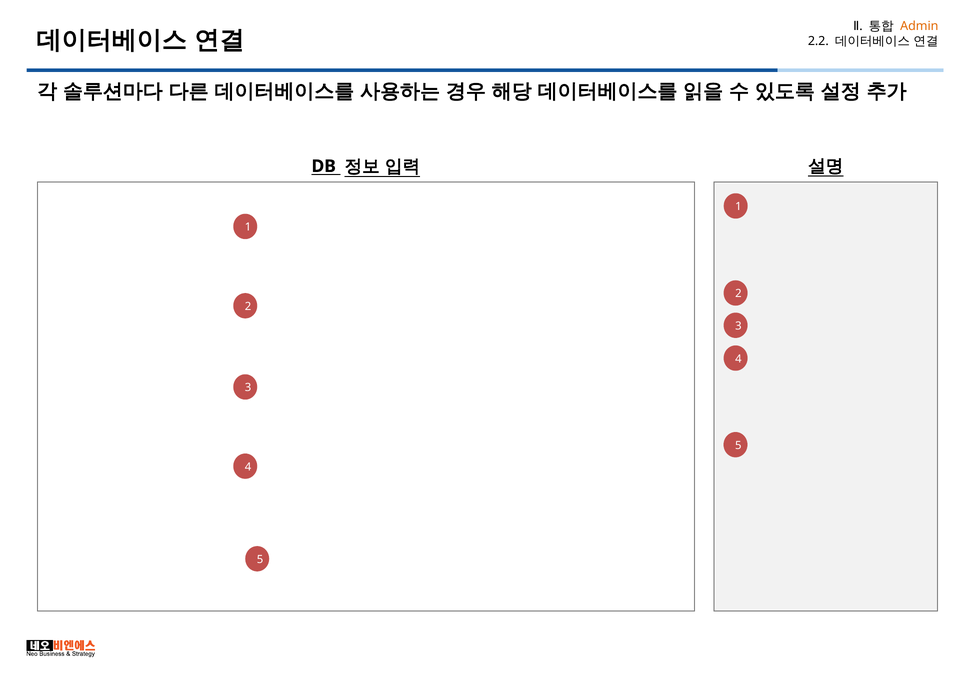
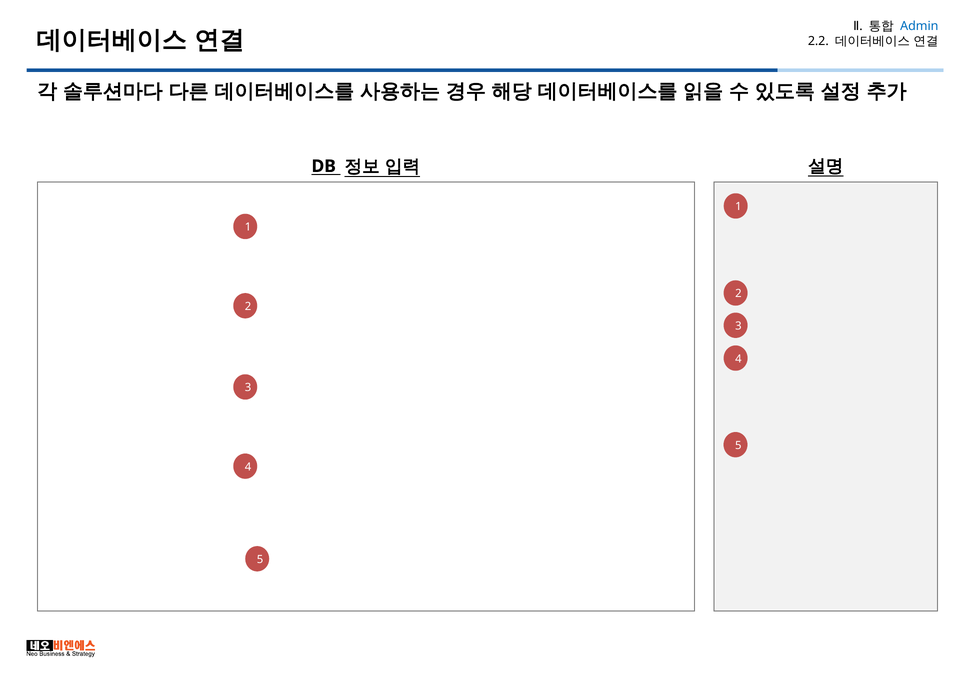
Admin colour: orange -> blue
